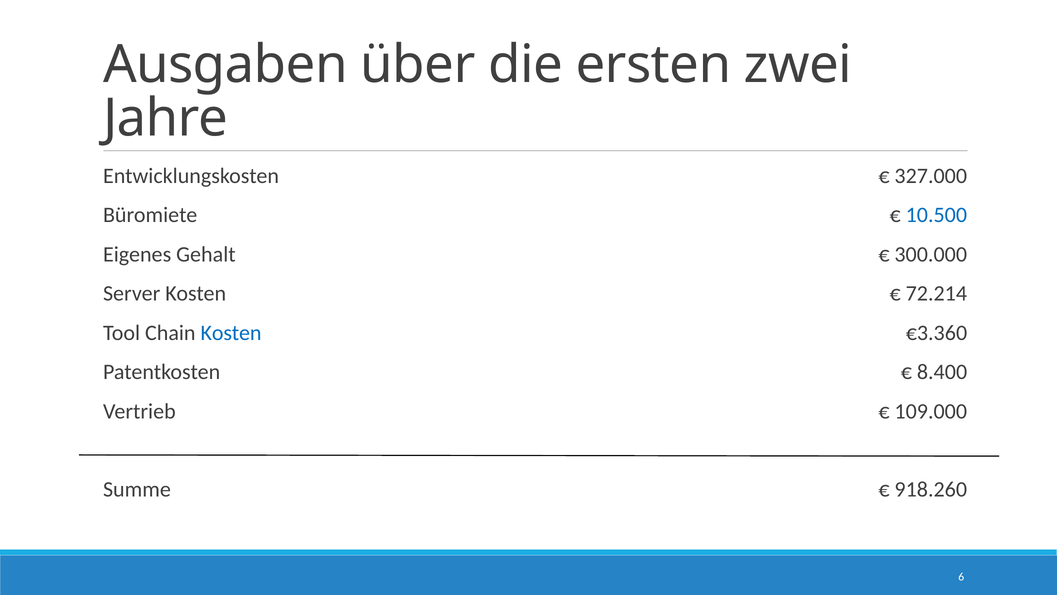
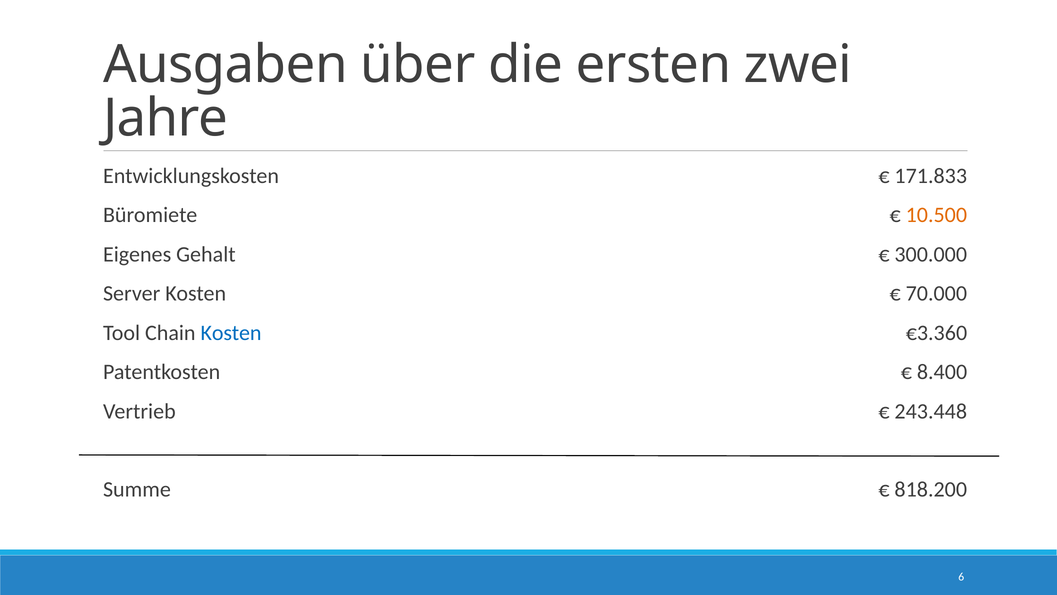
327.000: 327.000 -> 171.833
10.500 colour: blue -> orange
72.214: 72.214 -> 70.000
109.000: 109.000 -> 243.448
918.260: 918.260 -> 818.200
